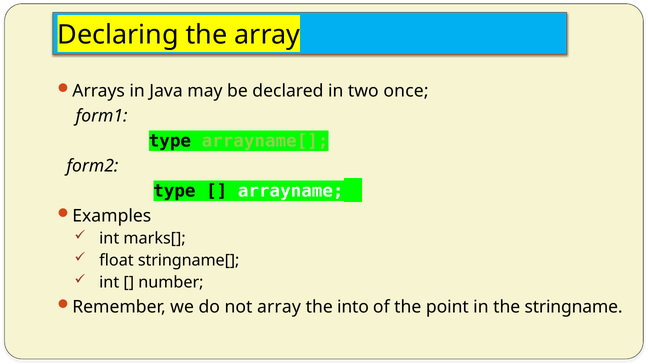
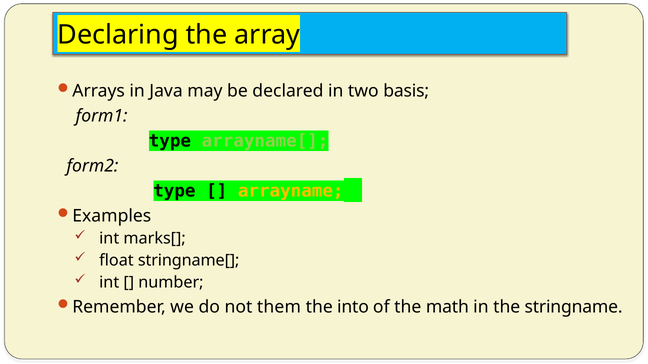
once: once -> basis
arrayname colour: white -> yellow
not array: array -> them
point: point -> math
